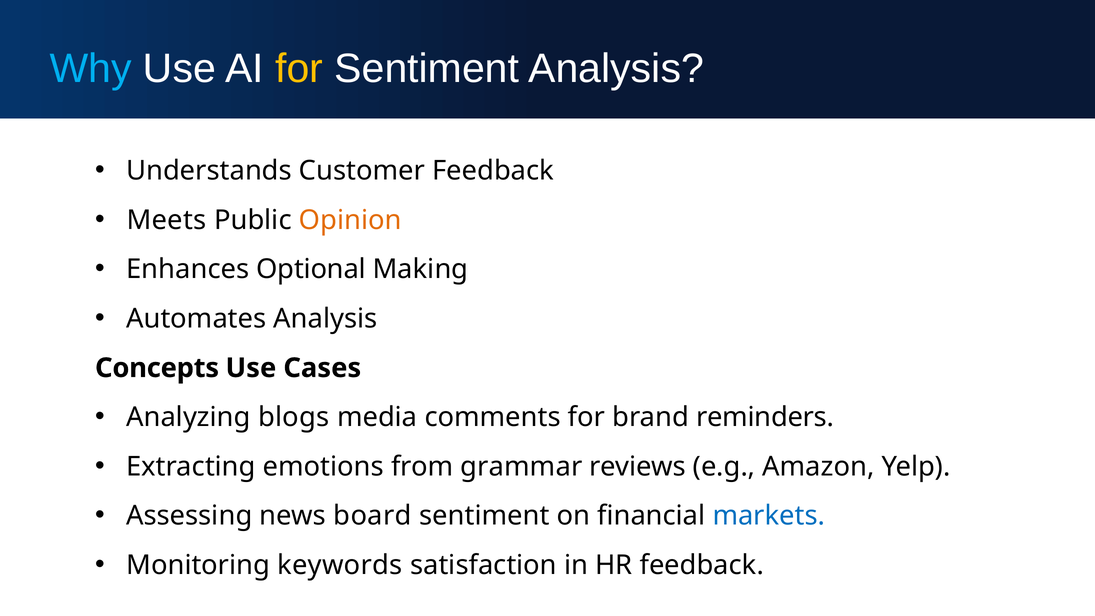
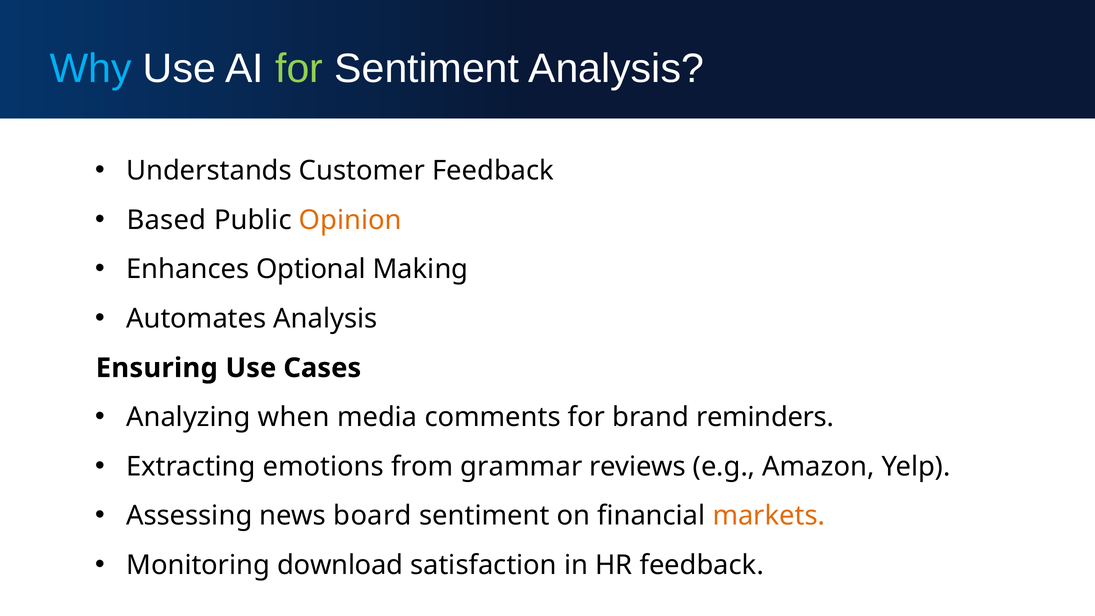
for at (299, 69) colour: yellow -> light green
Meets: Meets -> Based
Concepts: Concepts -> Ensuring
blogs: blogs -> when
markets colour: blue -> orange
keywords: keywords -> download
